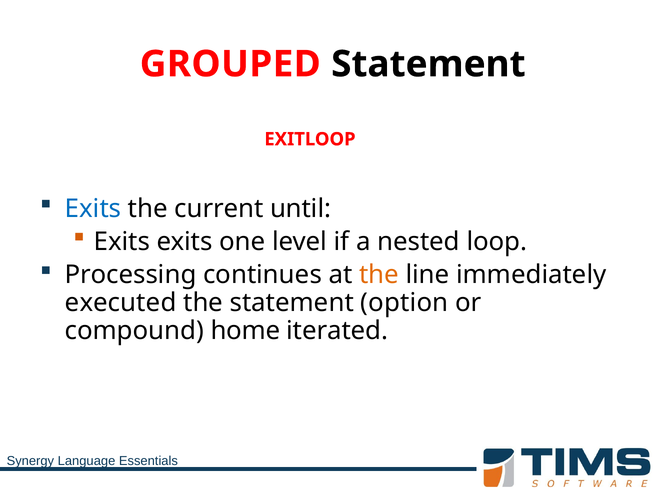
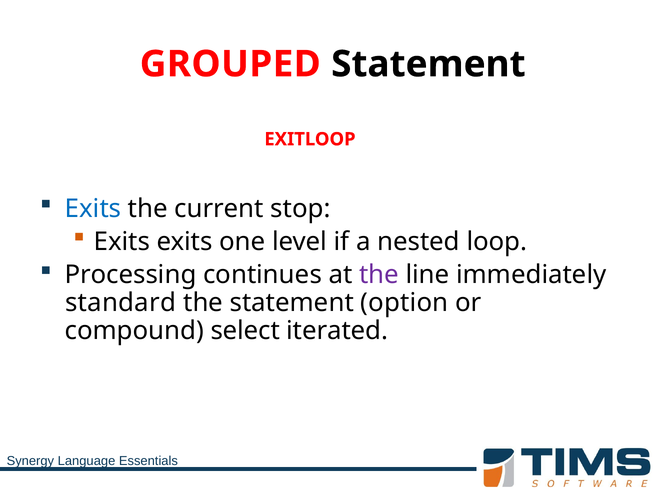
until: until -> stop
the at (379, 275) colour: orange -> purple
executed: executed -> standard
home: home -> select
